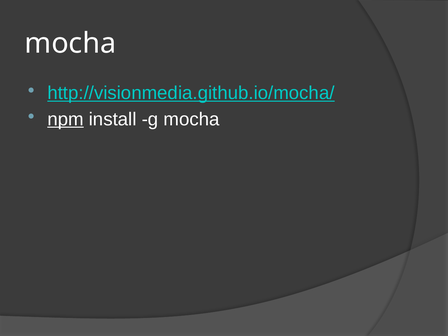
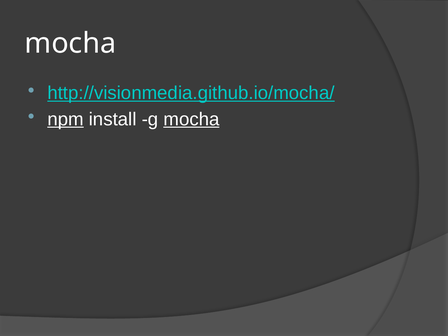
mocha at (191, 119) underline: none -> present
